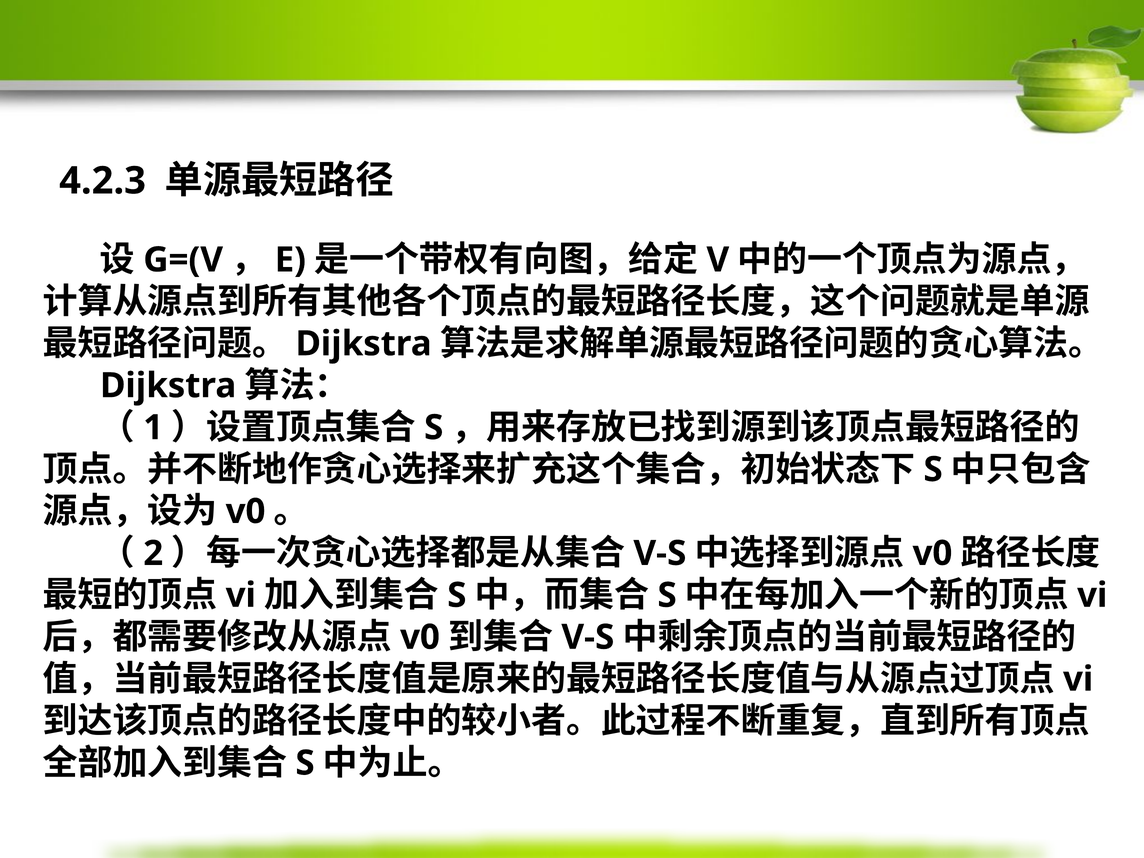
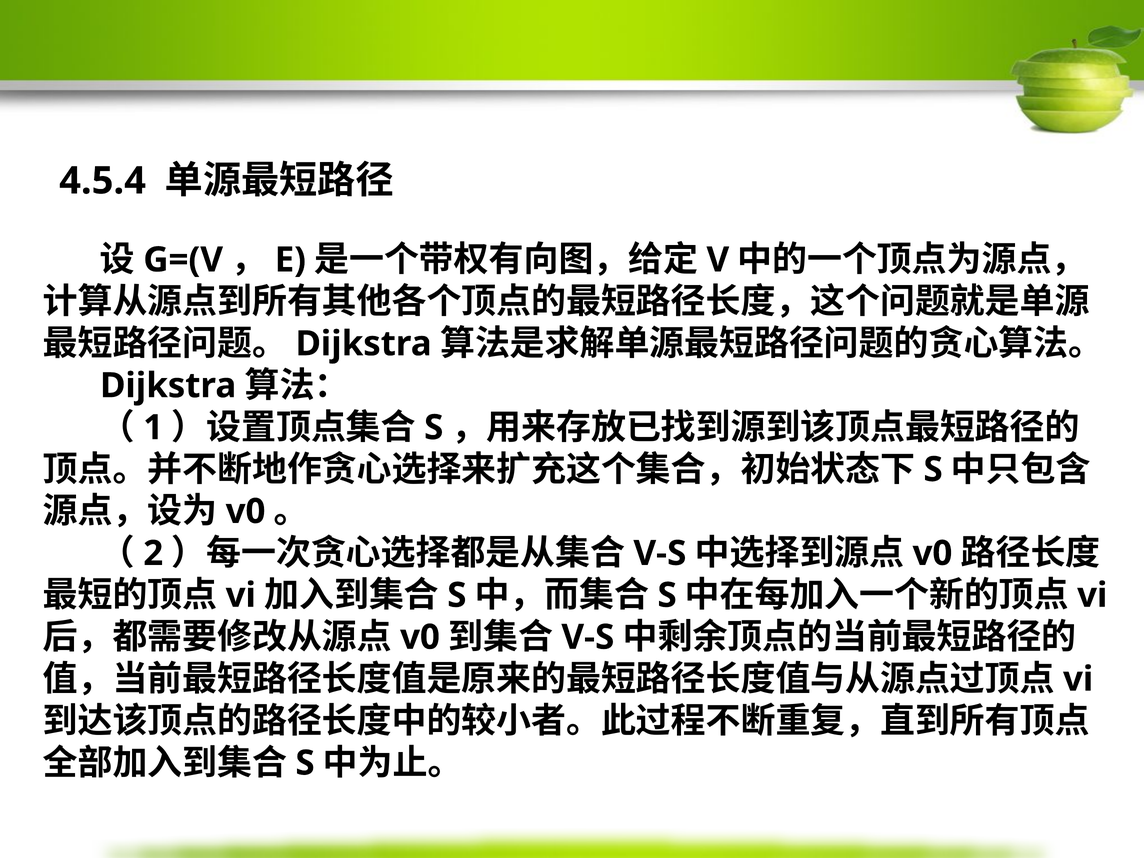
4.2.3: 4.2.3 -> 4.5.4
